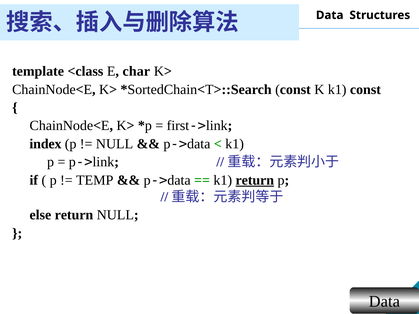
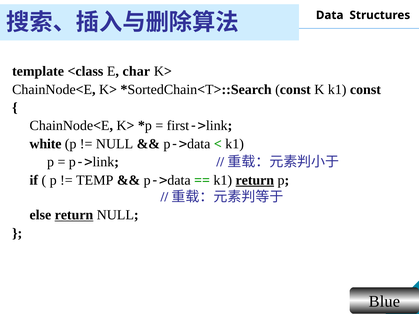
index: index -> white
return at (74, 215) underline: none -> present
Data at (384, 302): Data -> Blue
